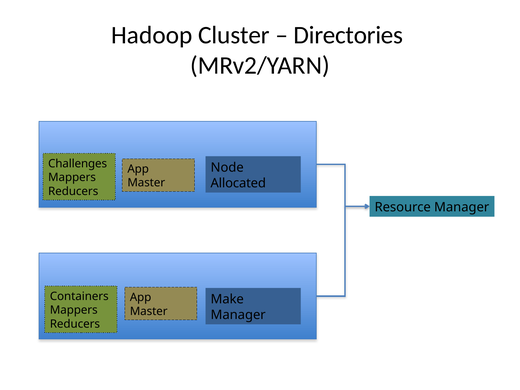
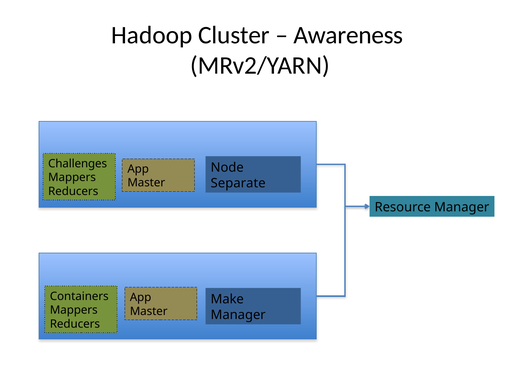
Directories: Directories -> Awareness
Allocated: Allocated -> Separate
